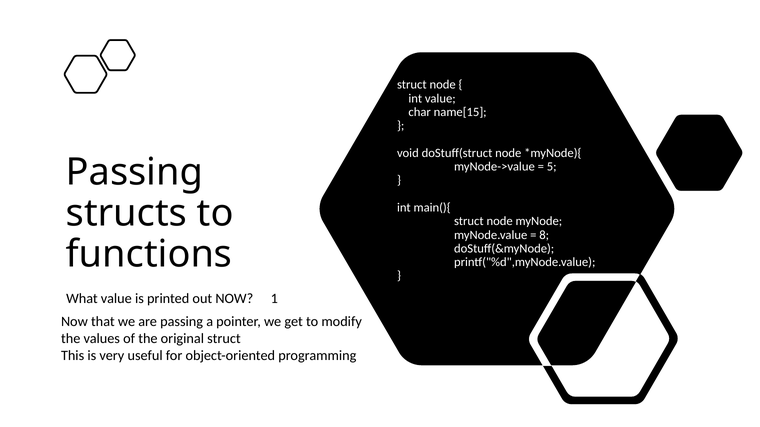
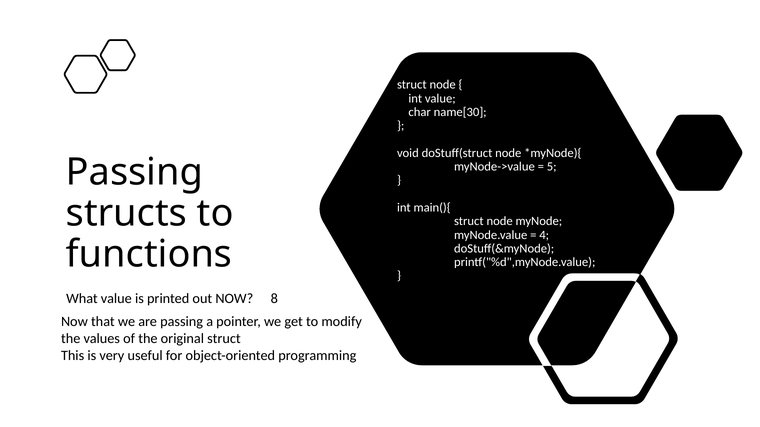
name[15: name[15 -> name[30
8: 8 -> 4
1: 1 -> 8
